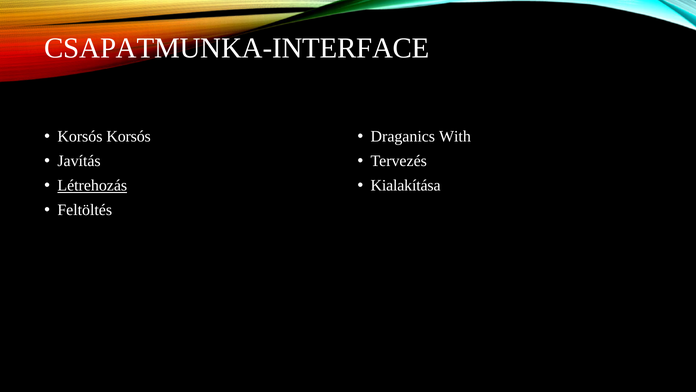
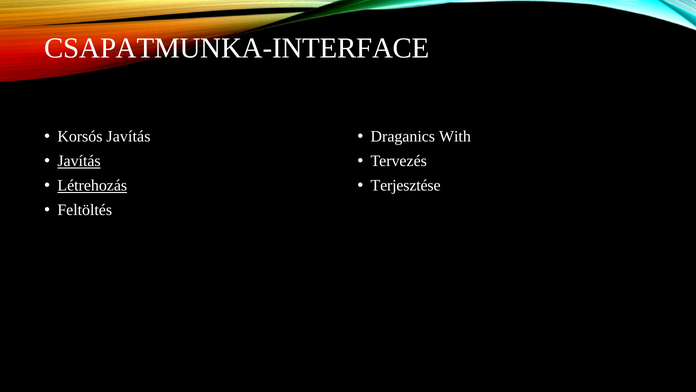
Korsós Korsós: Korsós -> Javítás
Javítás at (79, 161) underline: none -> present
Kialakítása: Kialakítása -> Terjesztése
